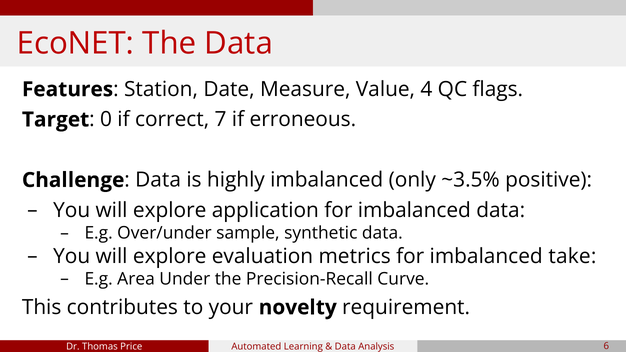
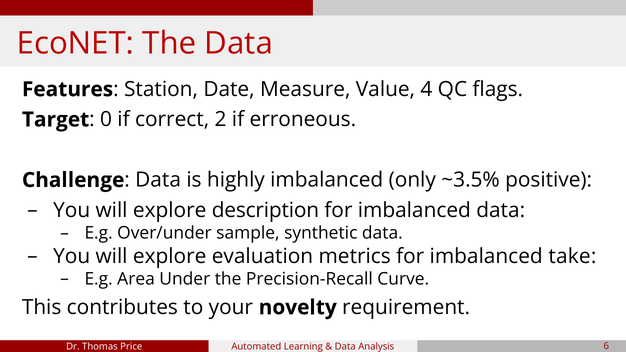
7: 7 -> 2
application: application -> description
